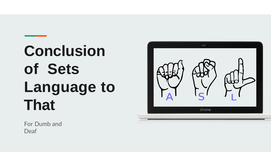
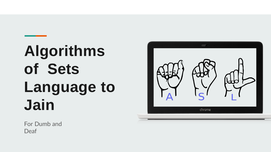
Conclusion: Conclusion -> Algorithms
That: That -> Jain
